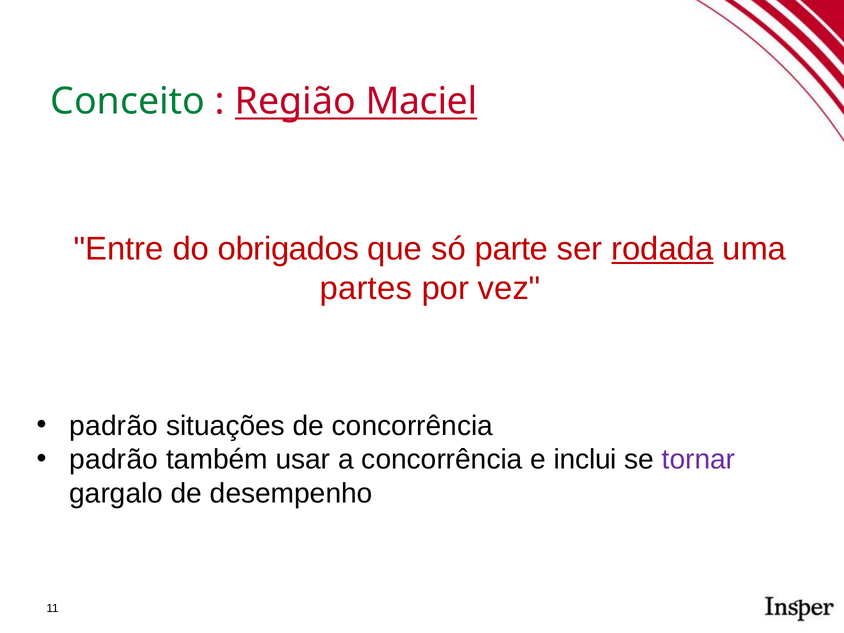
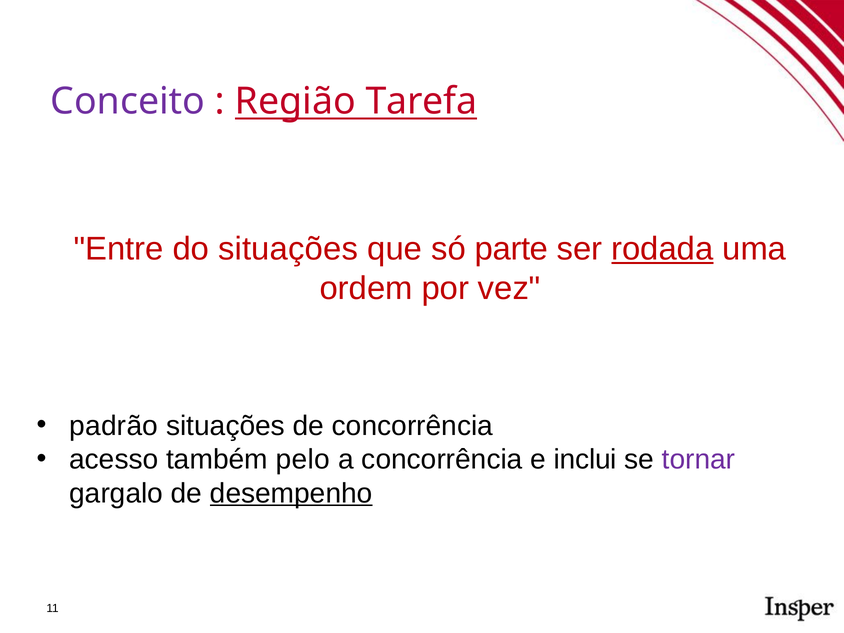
Conceito colour: green -> purple
Maciel: Maciel -> Tarefa
do obrigados: obrigados -> situações
partes: partes -> ordem
padrão at (114, 460): padrão -> acesso
usar: usar -> pelo
desempenho underline: none -> present
